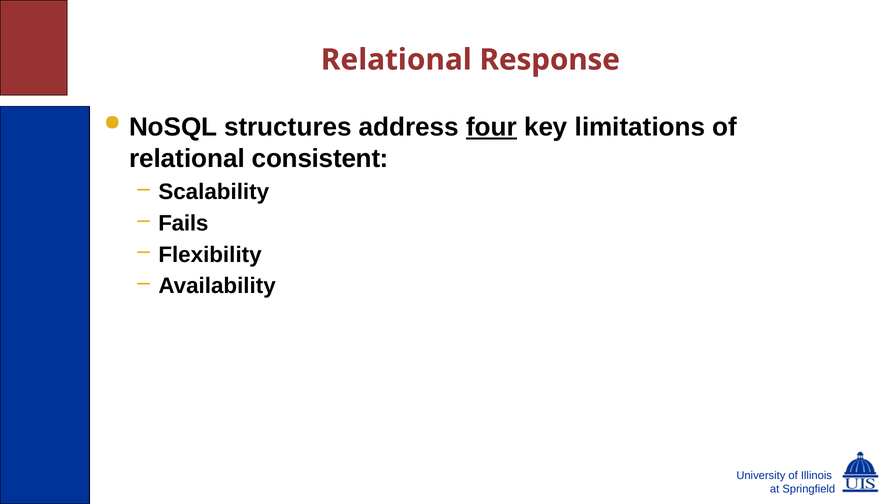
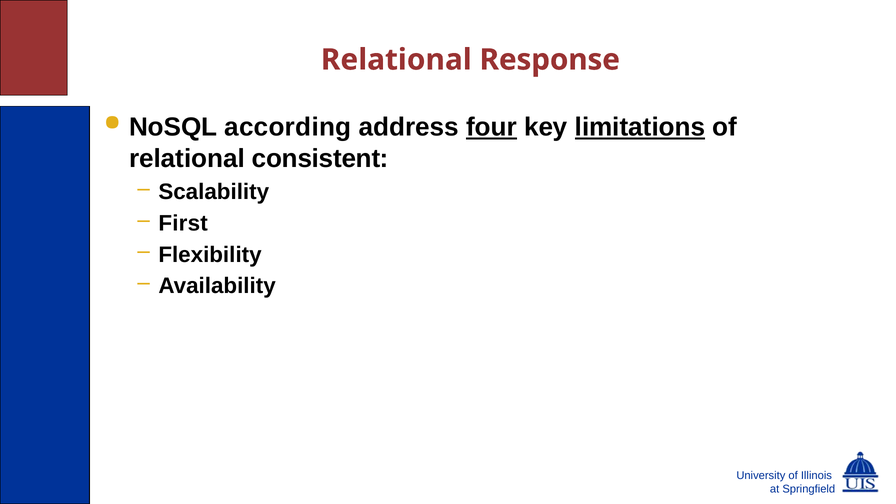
structures: structures -> according
limitations underline: none -> present
Fails: Fails -> First
